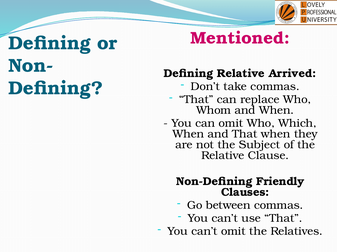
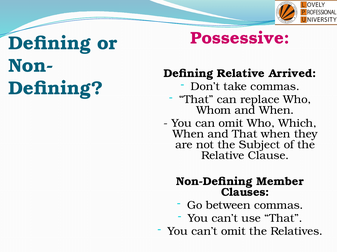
Mentioned: Mentioned -> Possessive
Friendly: Friendly -> Member
